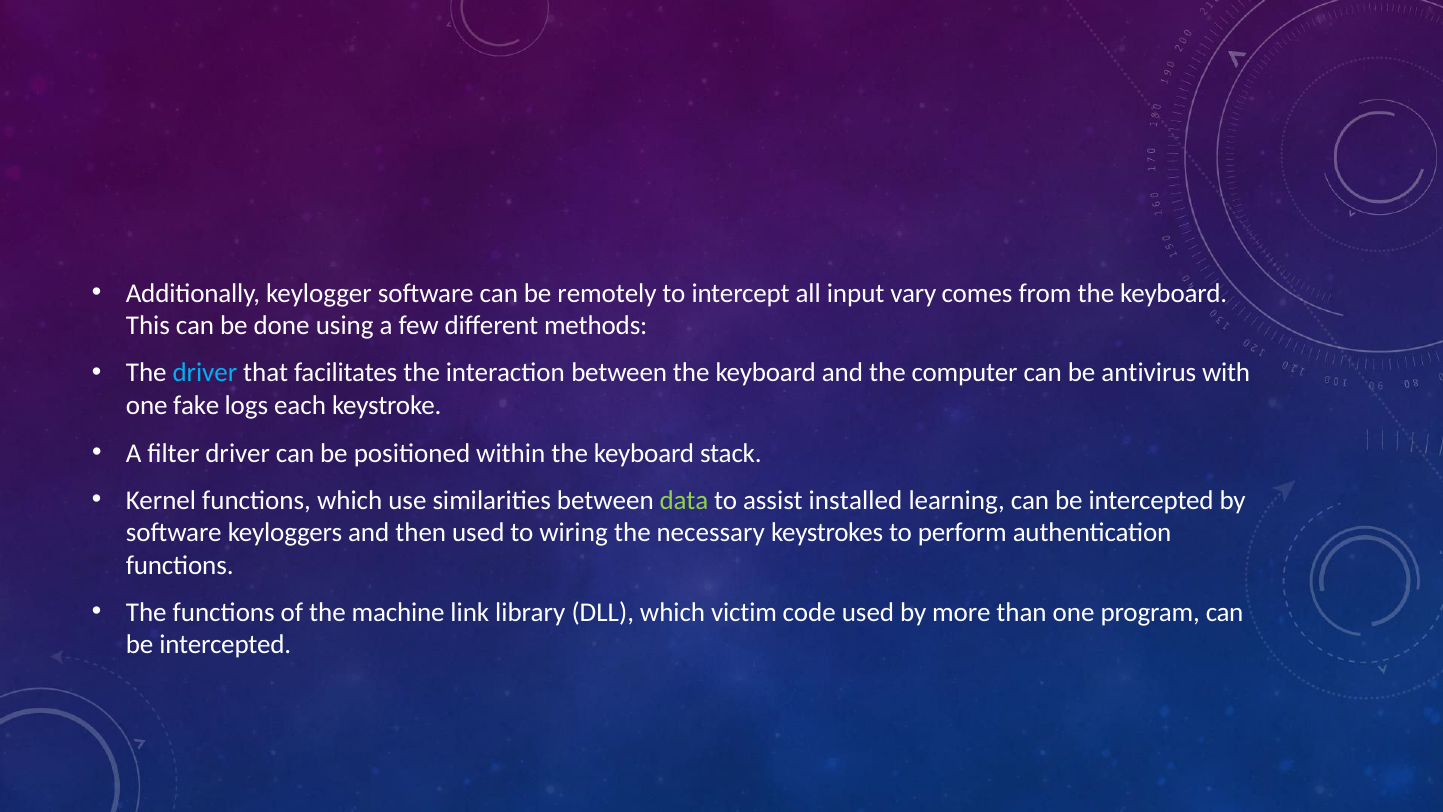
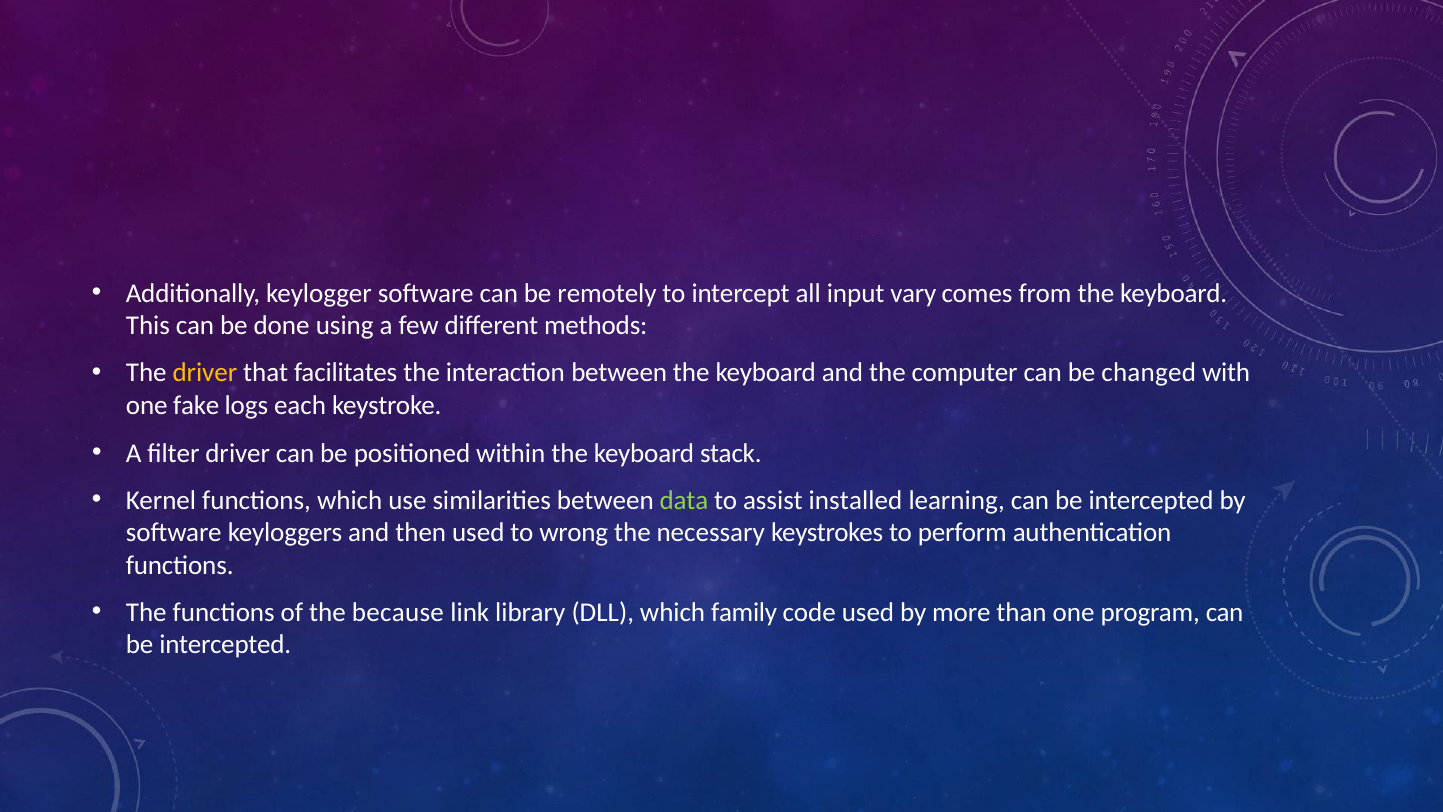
driver at (205, 373) colour: light blue -> yellow
antivirus: antivirus -> changed
wiring: wiring -> wrong
machine: machine -> because
victim: victim -> family
